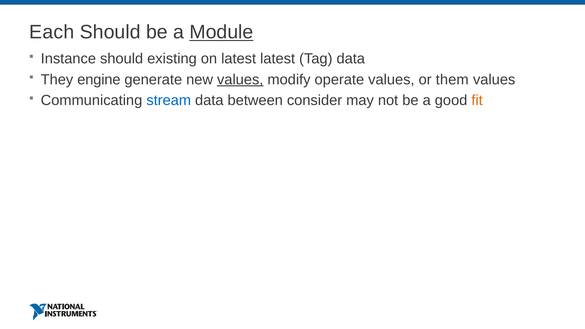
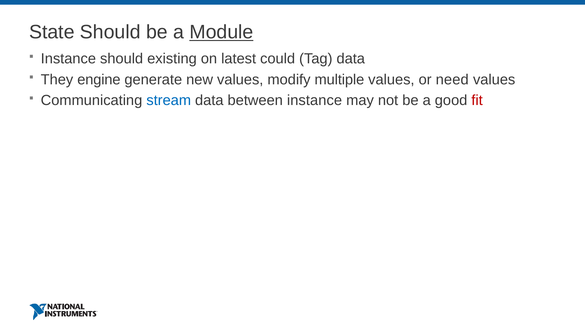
Each: Each -> State
latest latest: latest -> could
values at (240, 80) underline: present -> none
operate: operate -> multiple
them: them -> need
between consider: consider -> instance
fit colour: orange -> red
